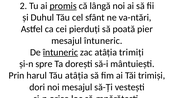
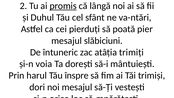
mesajul întuneric: întuneric -> slăbiciuni
întuneric at (60, 52) underline: present -> none
spre: spre -> voia
Tău atâția: atâția -> înspre
